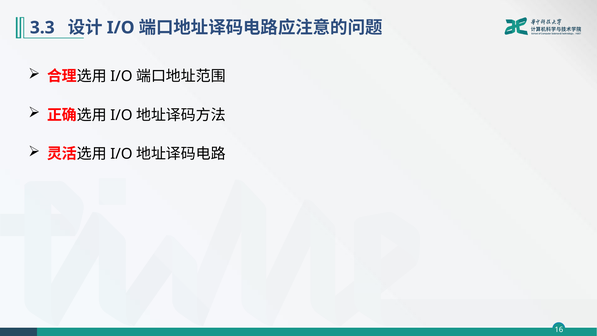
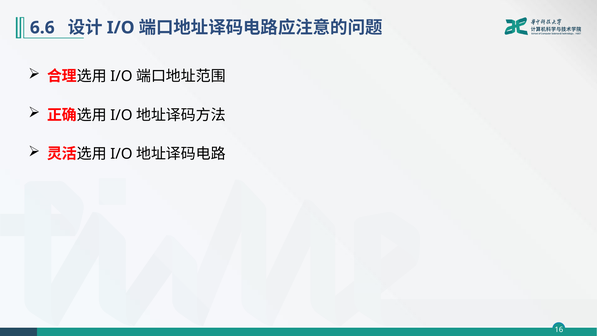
3.3: 3.3 -> 6.6
